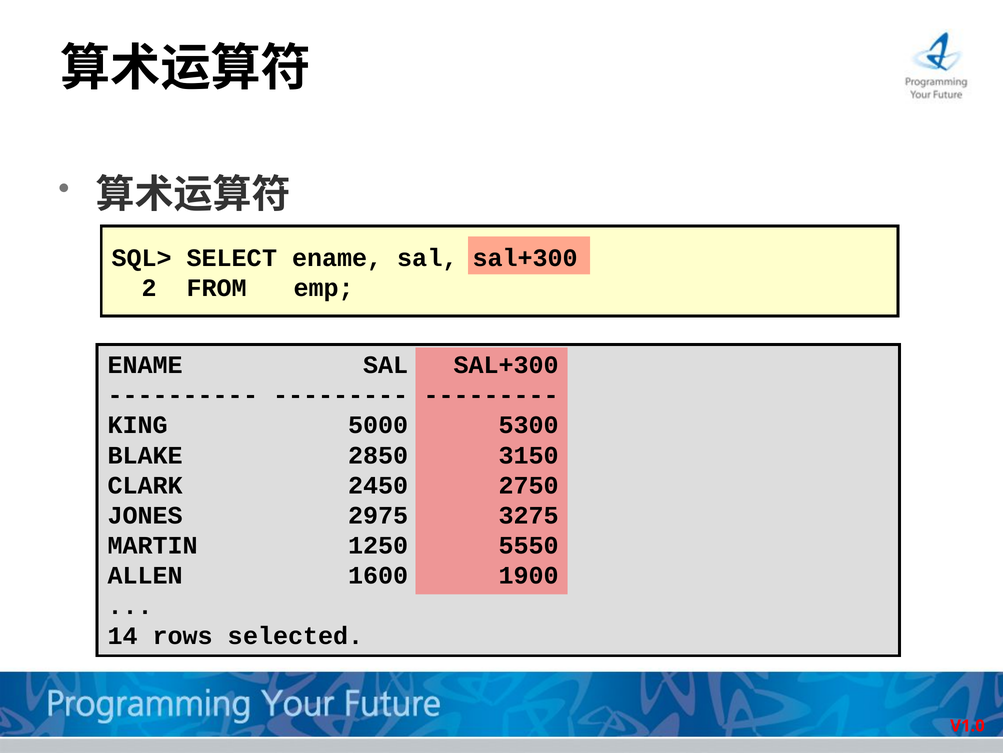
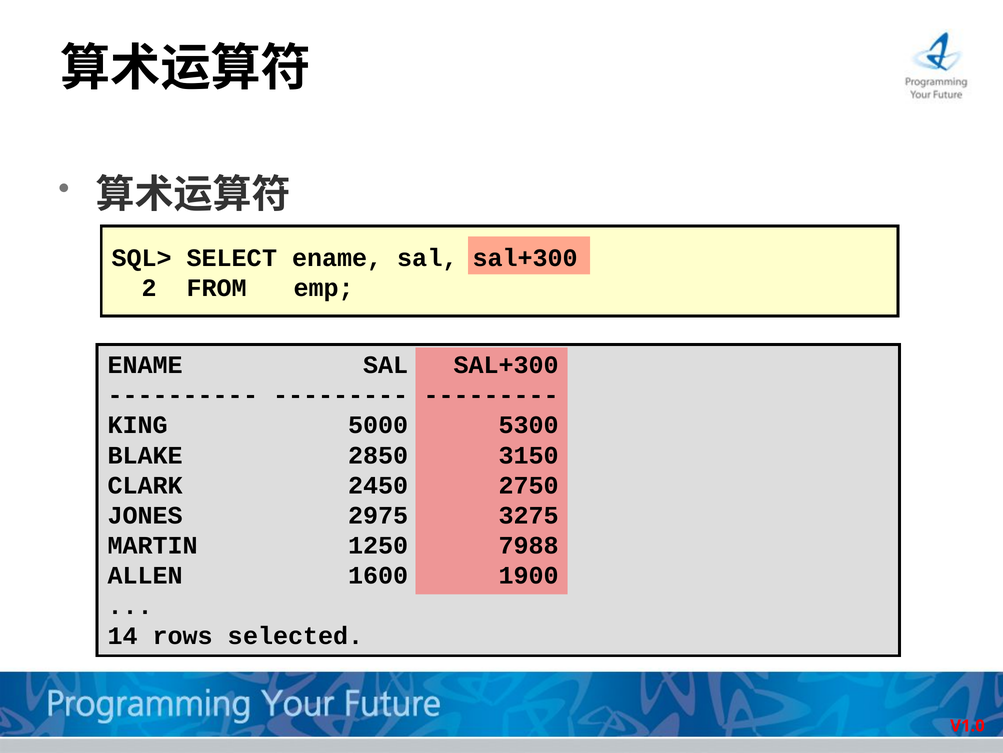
5550: 5550 -> 7988
